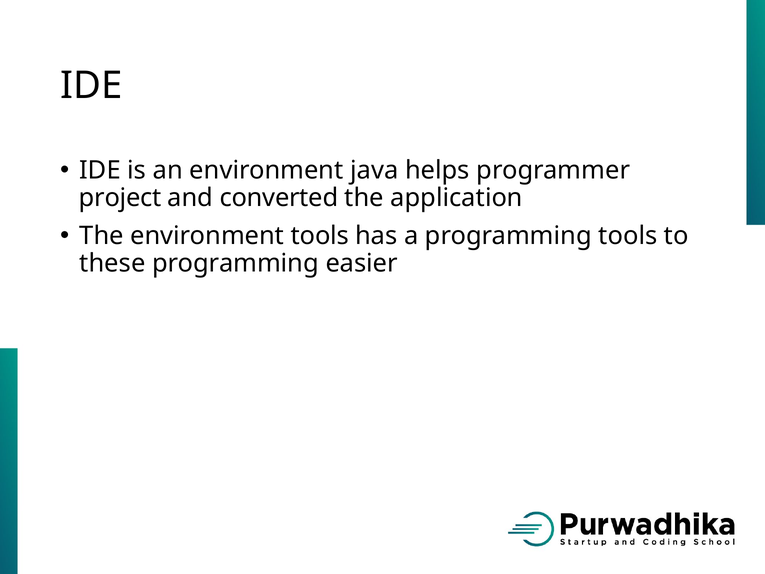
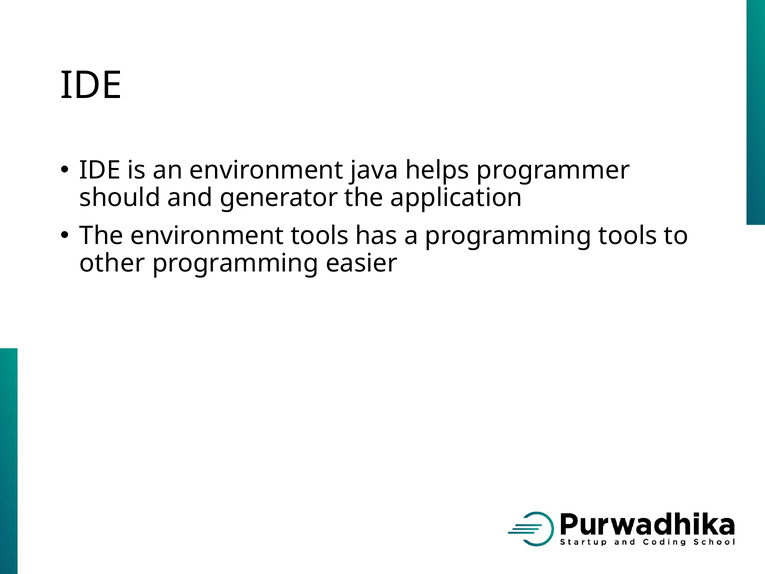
project: project -> should
converted: converted -> generator
these: these -> other
